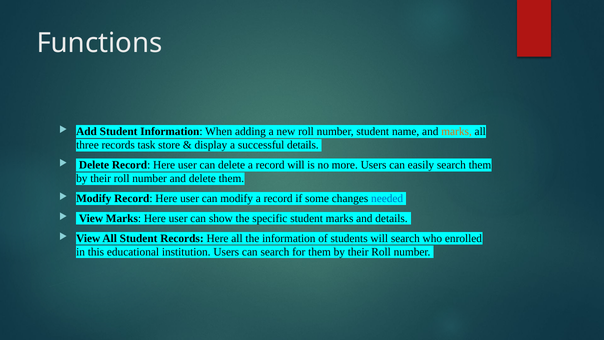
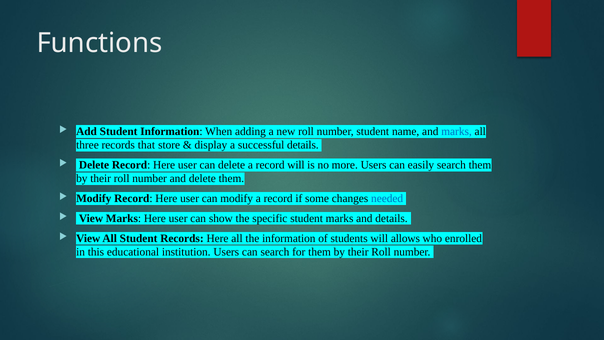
marks at (457, 131) colour: orange -> blue
task: task -> that
will search: search -> allows
